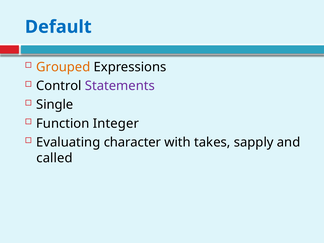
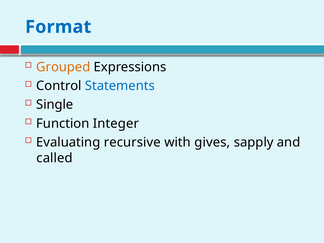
Default: Default -> Format
Statements colour: purple -> blue
character: character -> recursive
takes: takes -> gives
